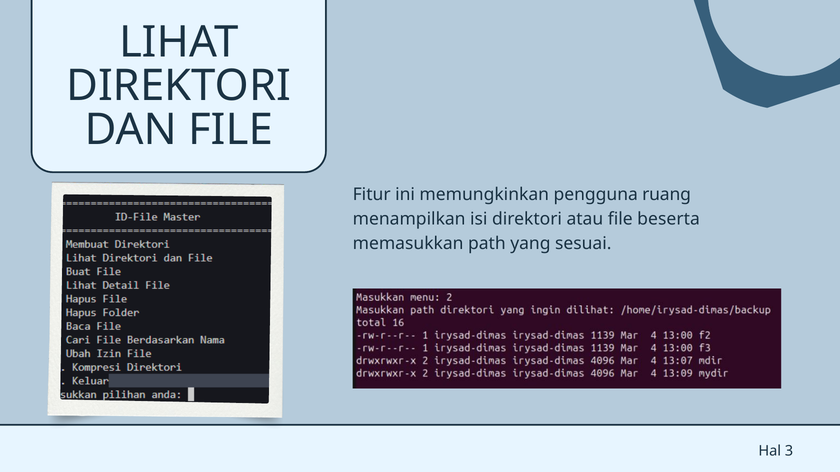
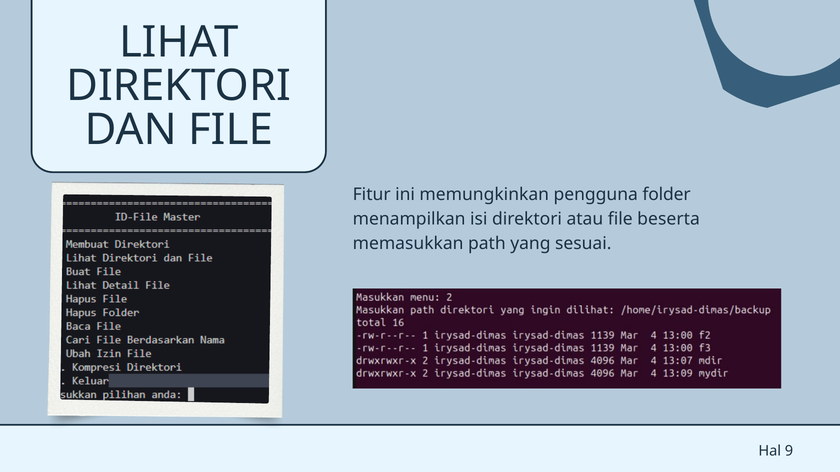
ruang: ruang -> folder
3: 3 -> 9
